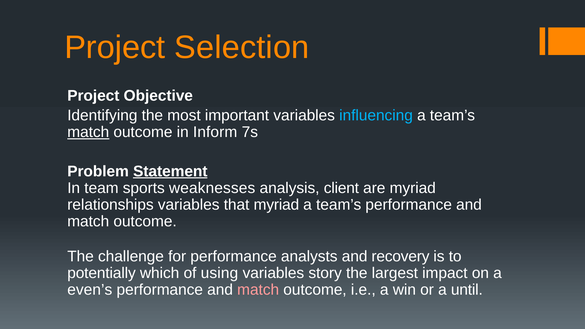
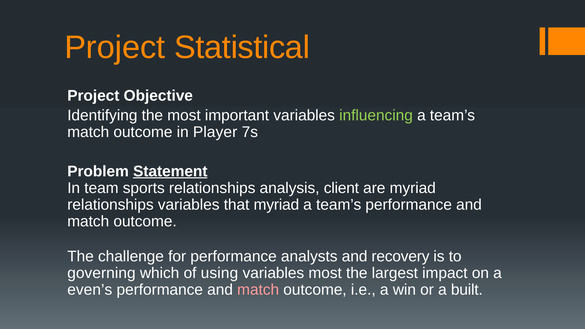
Selection: Selection -> Statistical
influencing colour: light blue -> light green
match at (88, 132) underline: present -> none
Inform: Inform -> Player
sports weaknesses: weaknesses -> relationships
potentially: potentially -> governing
variables story: story -> most
until: until -> built
